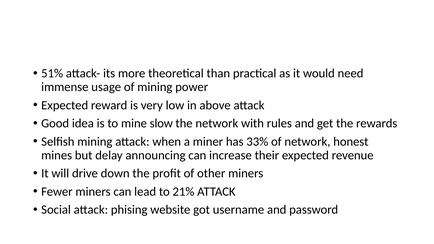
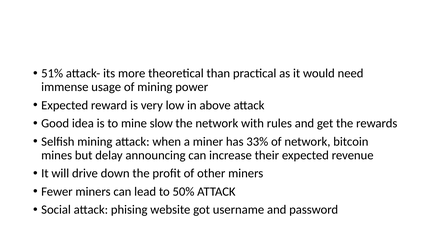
honest: honest -> bitcoin
21%: 21% -> 50%
